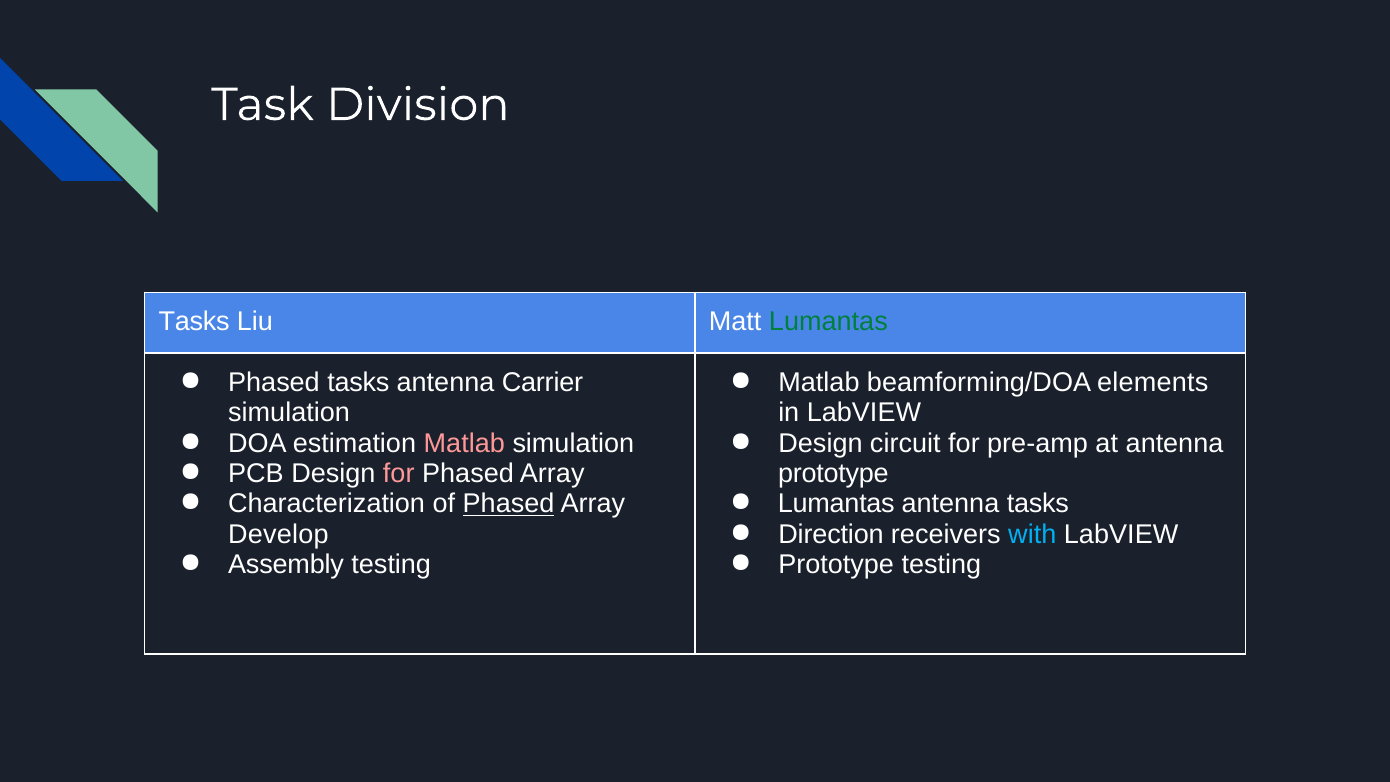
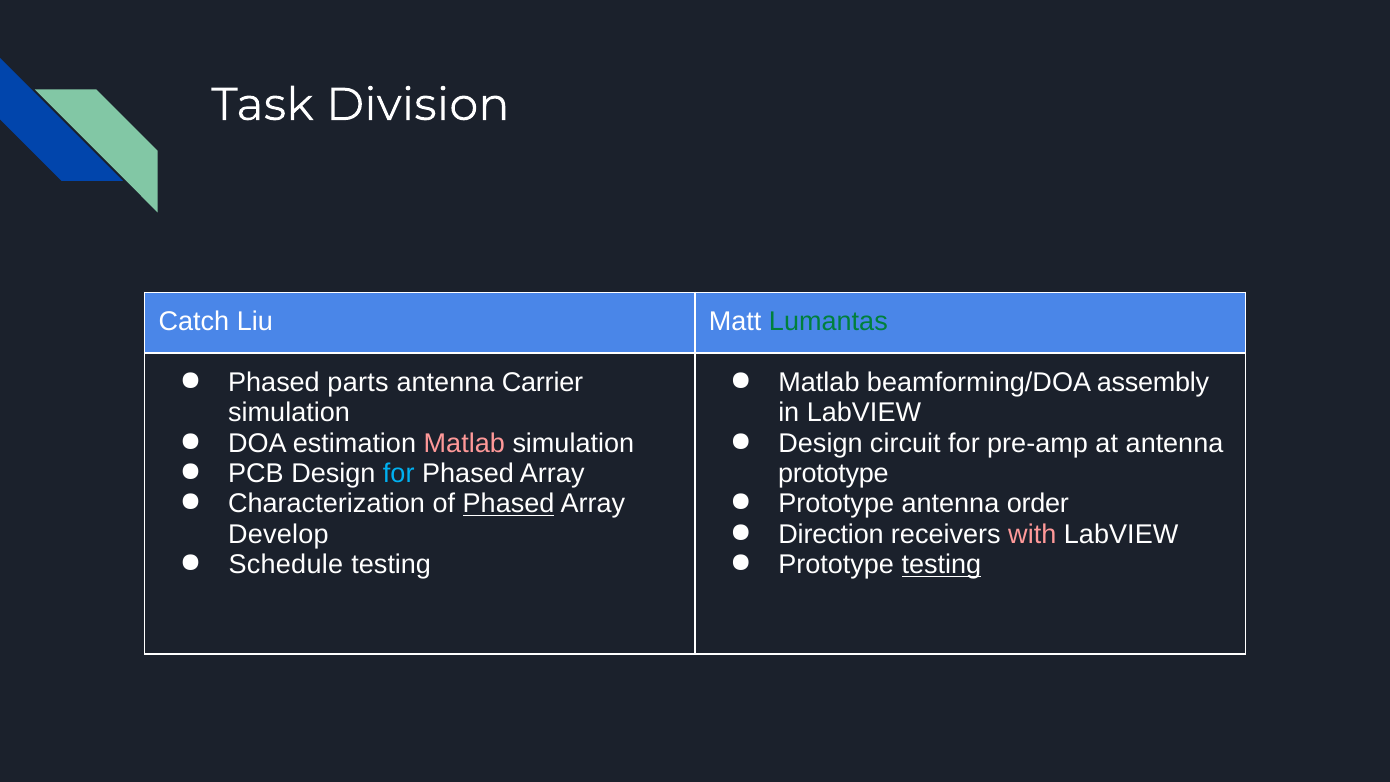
Tasks at (194, 322): Tasks -> Catch
Phased tasks: tasks -> parts
elements: elements -> assembly
for at (399, 474) colour: pink -> light blue
Lumantas at (836, 504): Lumantas -> Prototype
antenna tasks: tasks -> order
with colour: light blue -> pink
Assembly: Assembly -> Schedule
testing at (941, 565) underline: none -> present
